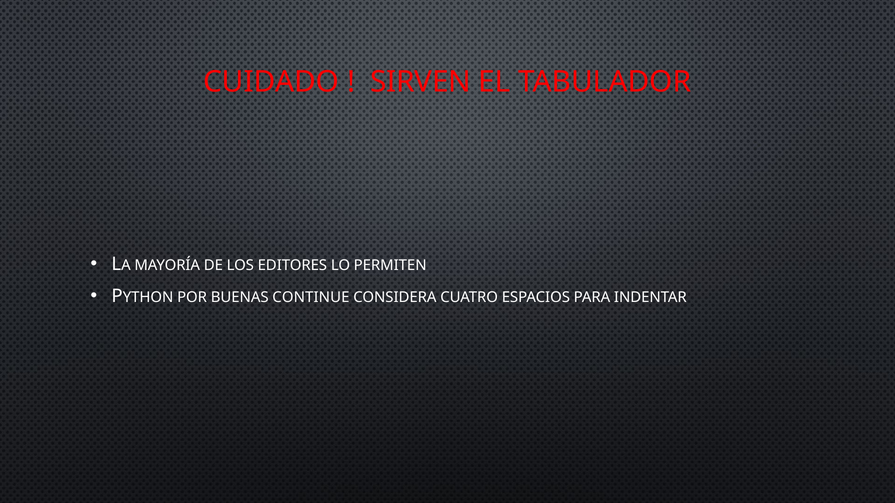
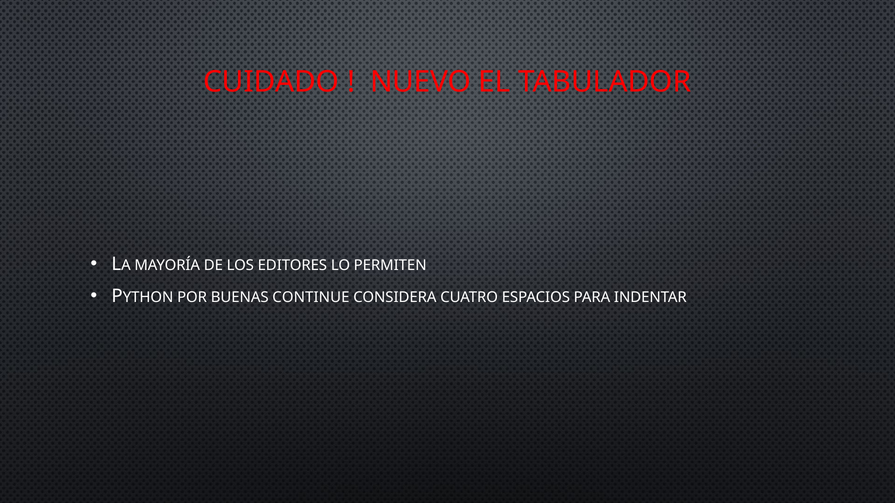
SIRVEN: SIRVEN -> NUEVO
